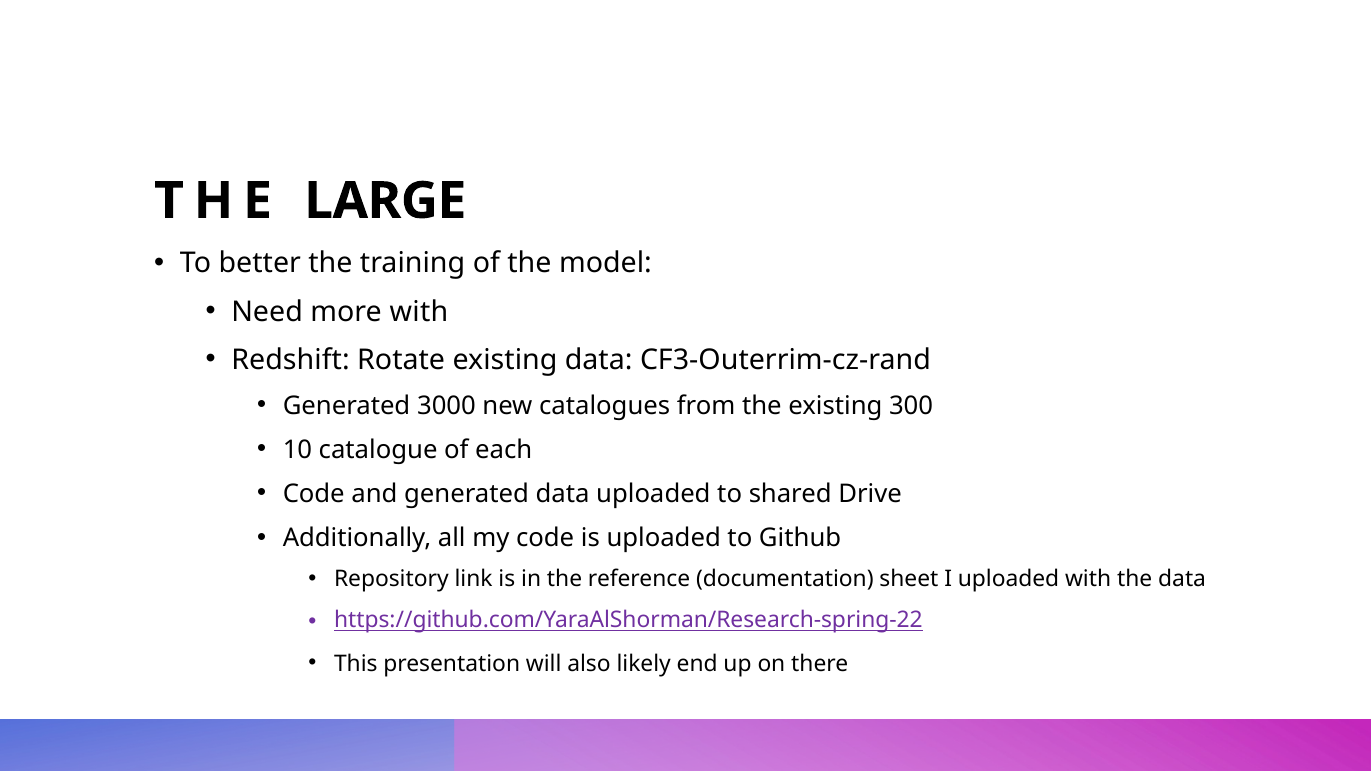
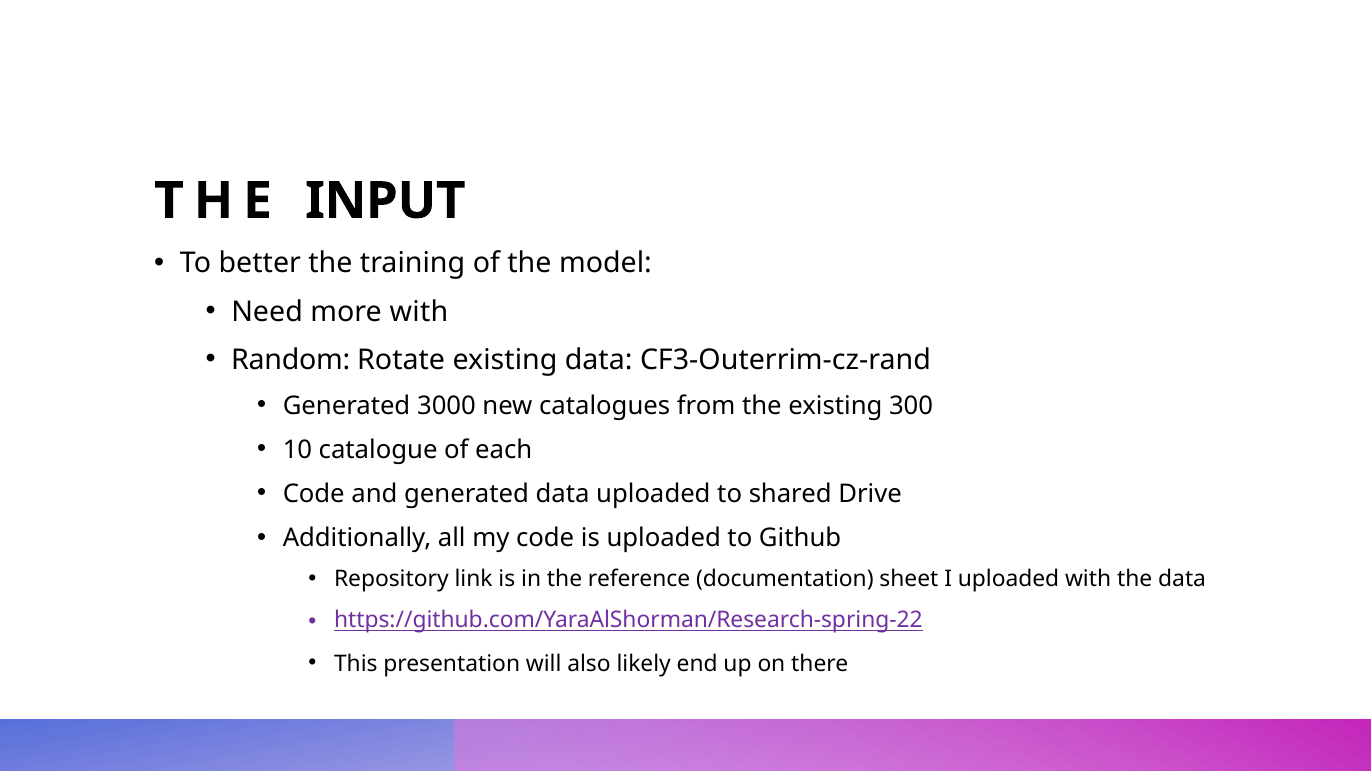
LARGE: LARGE -> INPUT
Redshift: Redshift -> Random
